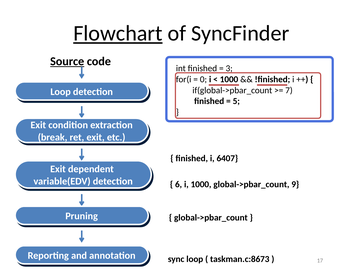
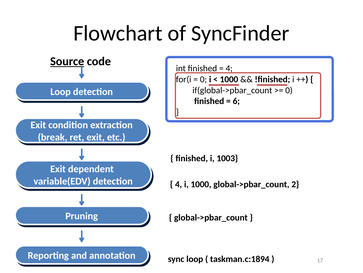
Flowchart underline: present -> none
3 at (229, 68): 3 -> 4
7 at (289, 90): 7 -> 0
5: 5 -> 6
6407: 6407 -> 1003
6 at (179, 184): 6 -> 4
9: 9 -> 2
taskman.c:8673: taskman.c:8673 -> taskman.c:1894
